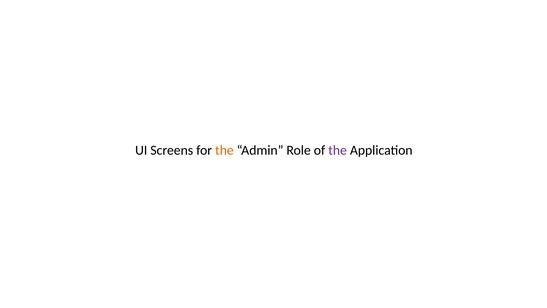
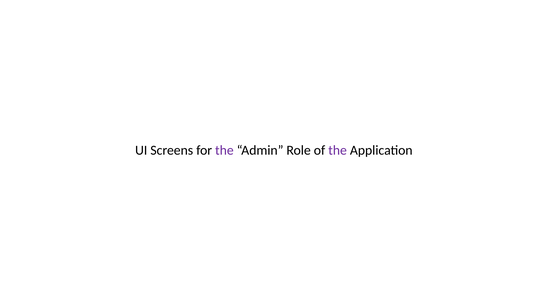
the at (224, 150) colour: orange -> purple
